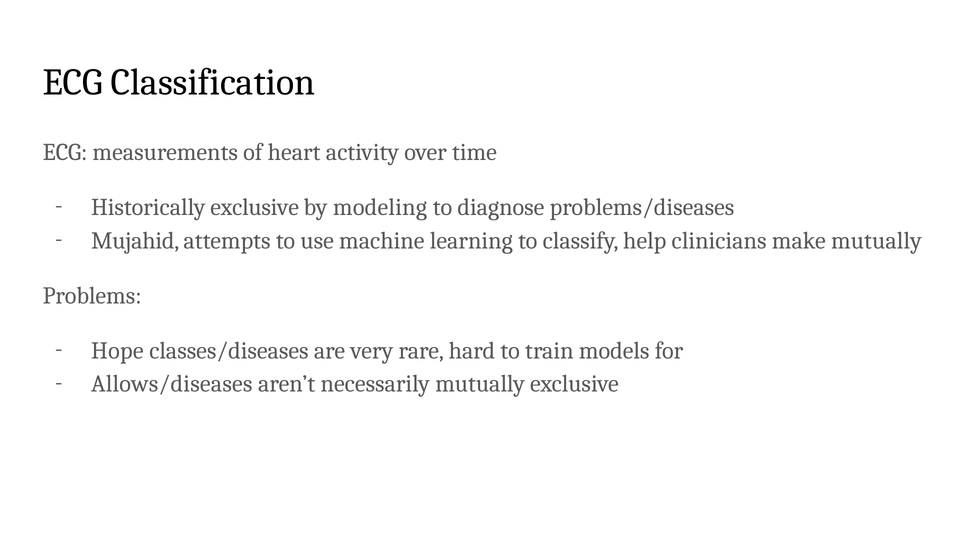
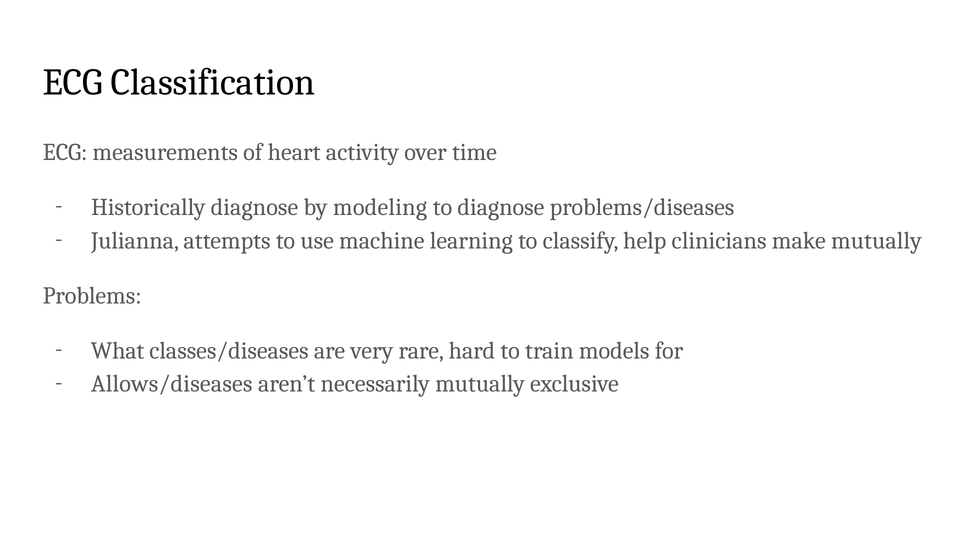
Historically exclusive: exclusive -> diagnose
Mujahid: Mujahid -> Julianna
Hope: Hope -> What
